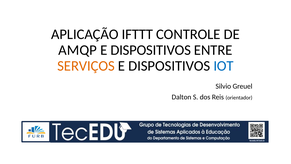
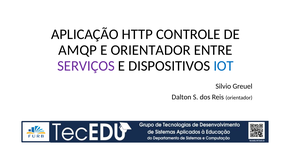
IFTTT: IFTTT -> HTTP
DISPOSITIVOS at (151, 50): DISPOSITIVOS -> ORIENTADOR
SERVIÇOS colour: orange -> purple
